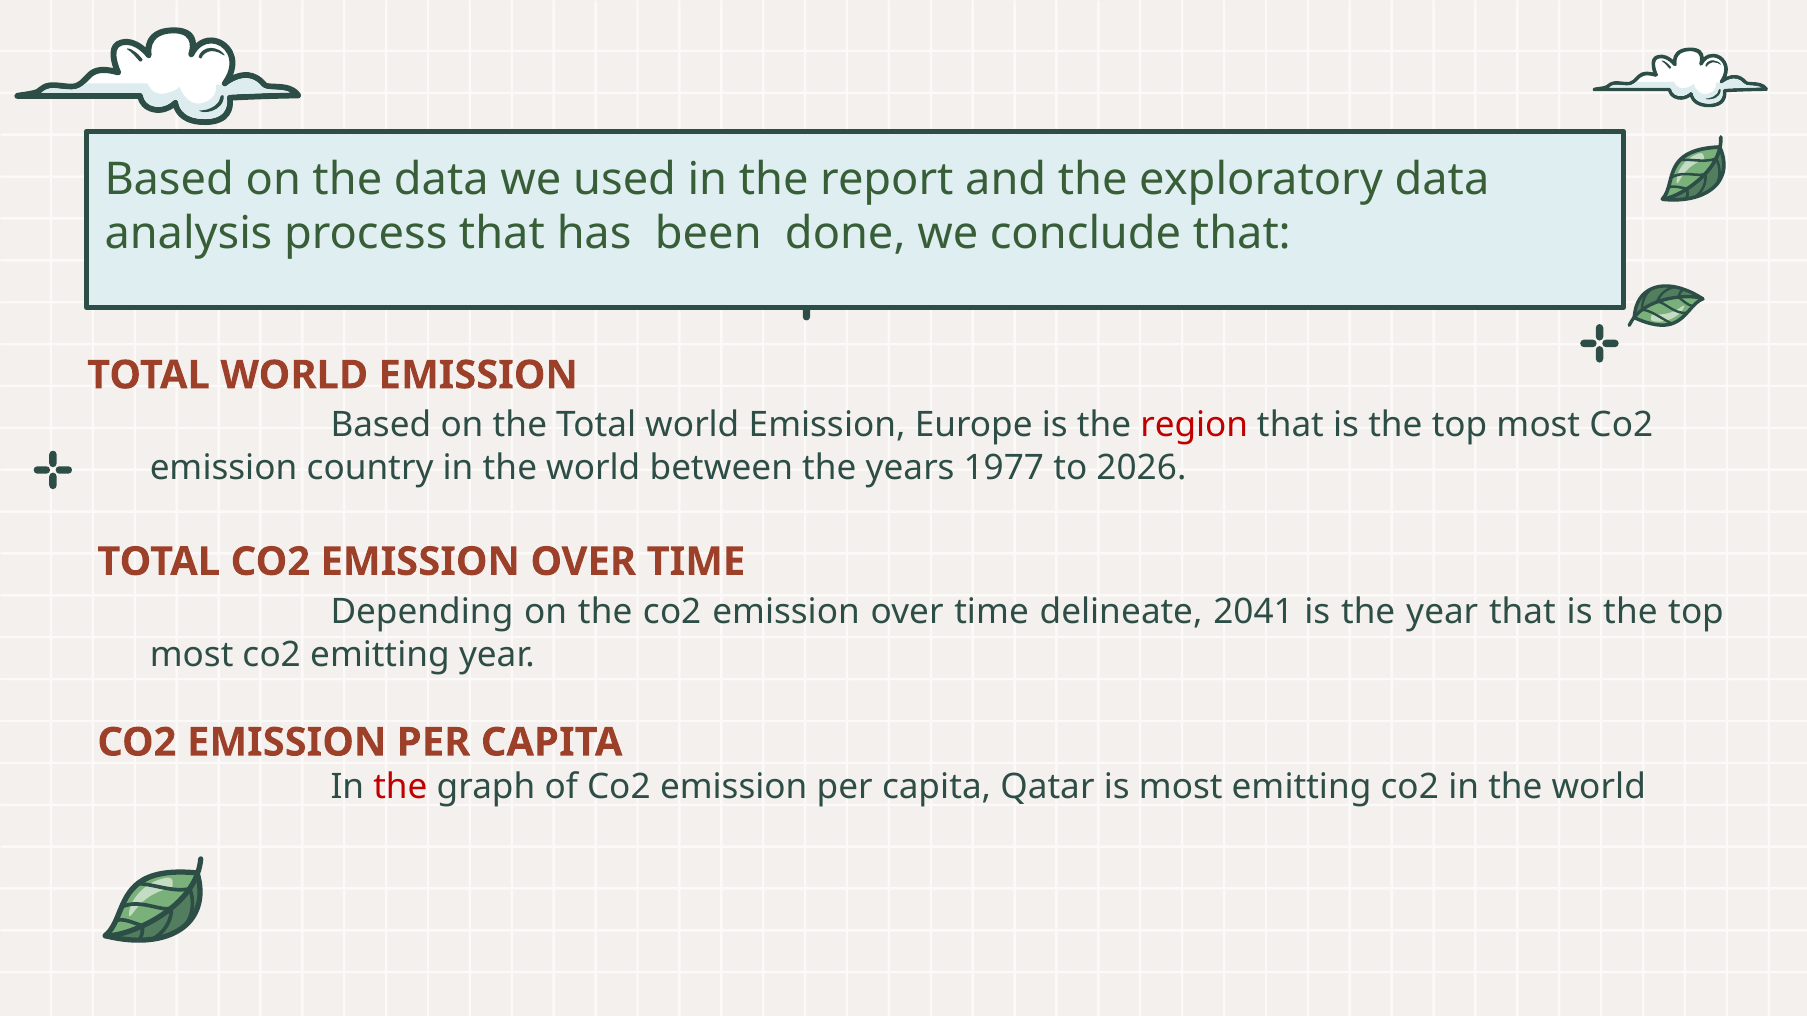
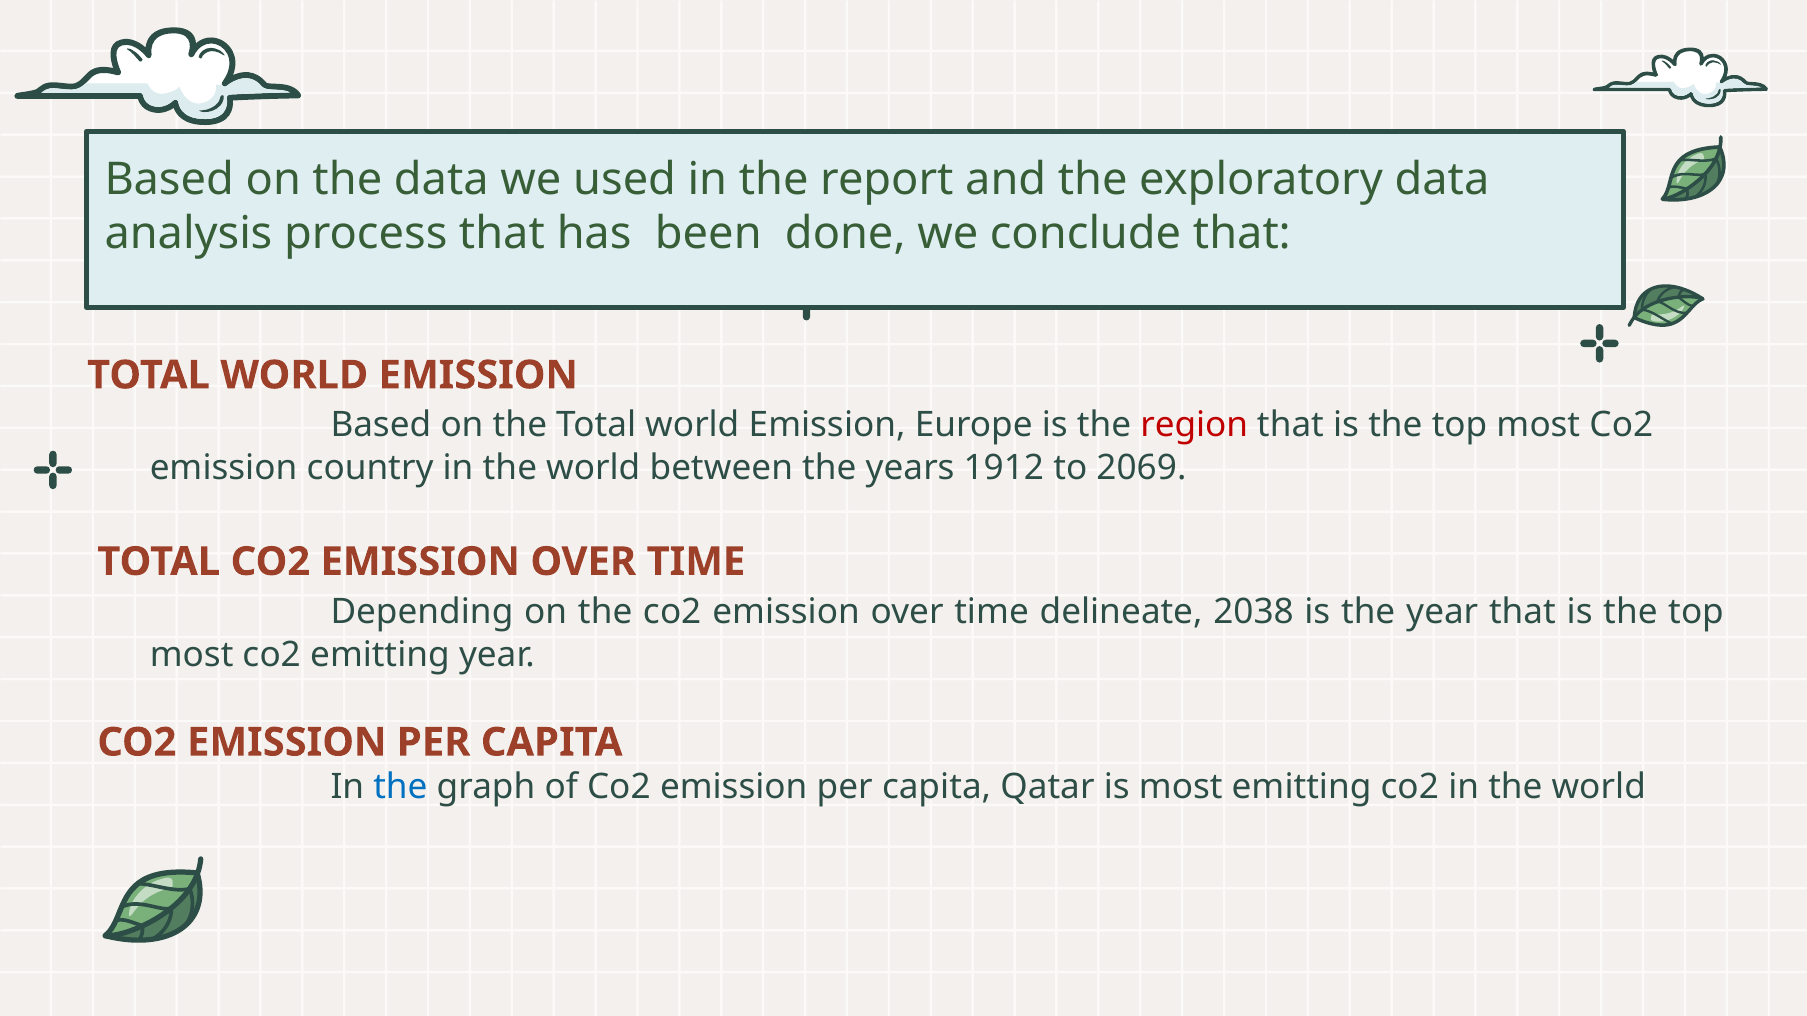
1977: 1977 -> 1912
2026: 2026 -> 2069
2041: 2041 -> 2038
the at (400, 788) colour: red -> blue
